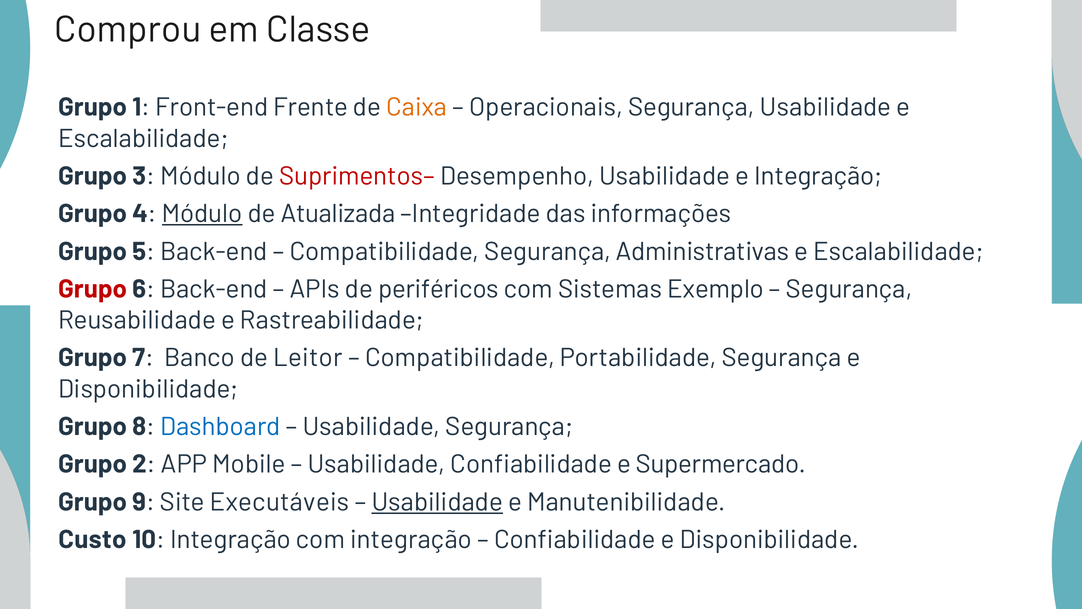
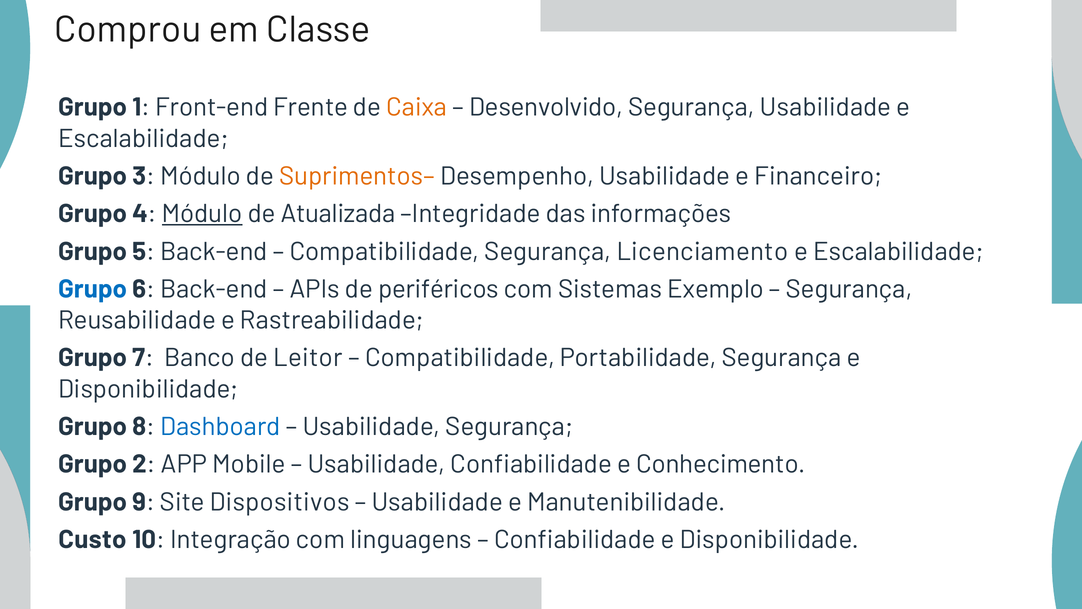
Operacionais: Operacionais -> Desenvolvido
Suprimentos– colour: red -> orange
e Integração: Integração -> Financeiro
Administrativas: Administrativas -> Licenciamento
Grupo at (93, 289) colour: red -> blue
Supermercado: Supermercado -> Conhecimento
Executáveis: Executáveis -> Dispositivos
Usabilidade at (437, 502) underline: present -> none
com integração: integração -> linguagens
